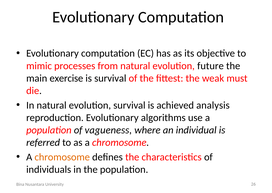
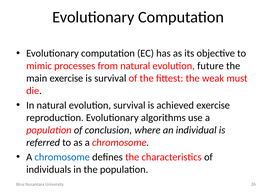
achieved analysis: analysis -> exercise
vagueness: vagueness -> conclusion
chromosome at (62, 157) colour: orange -> blue
